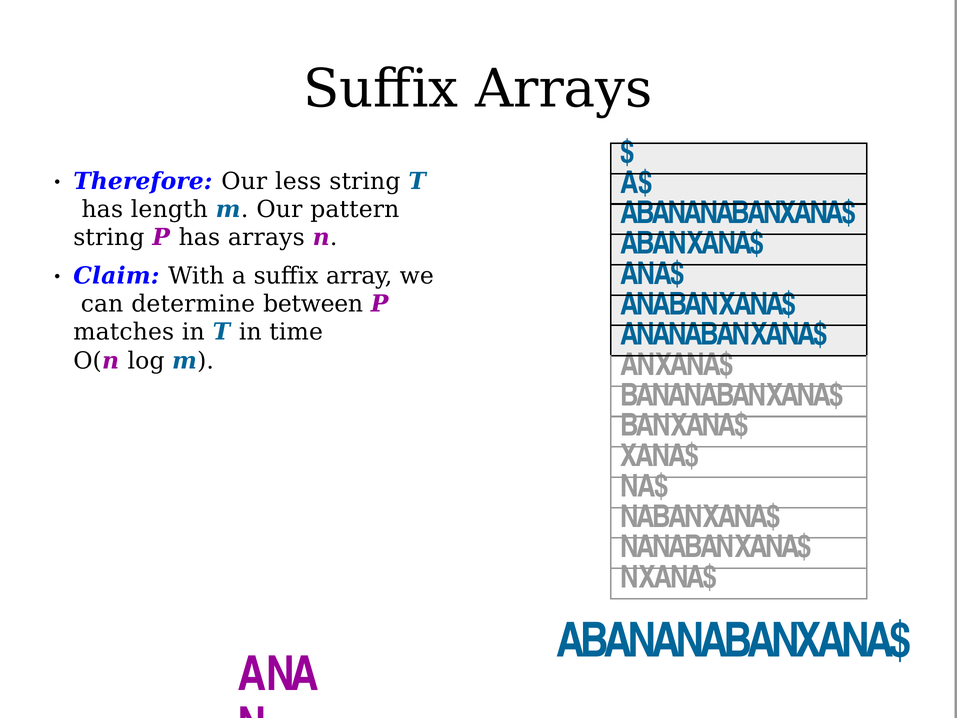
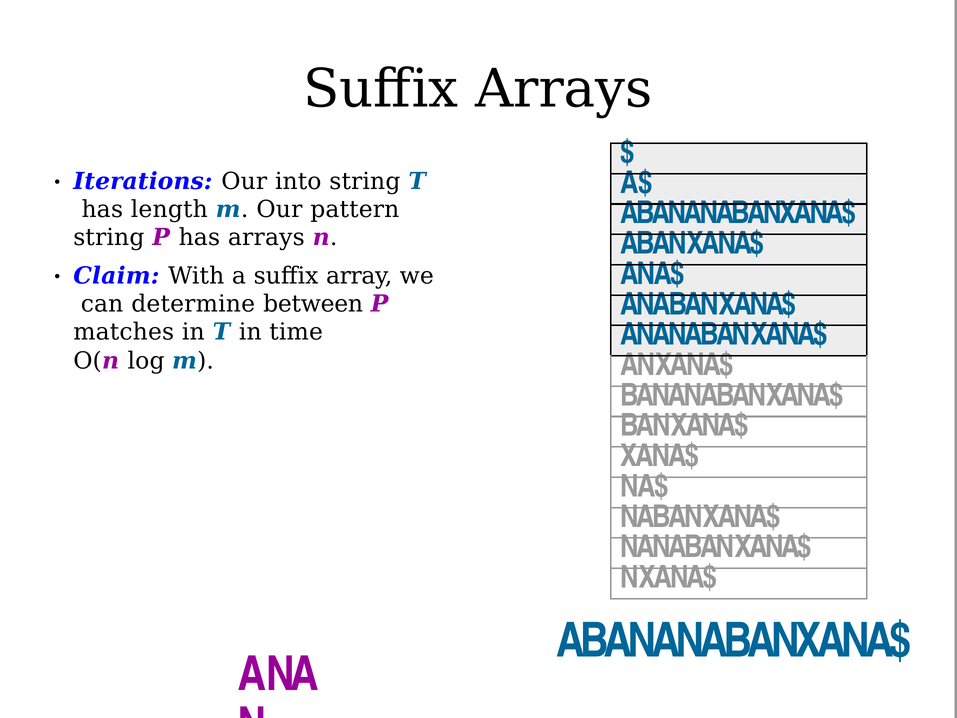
Therefore: Therefore -> Iterations
less: less -> into
